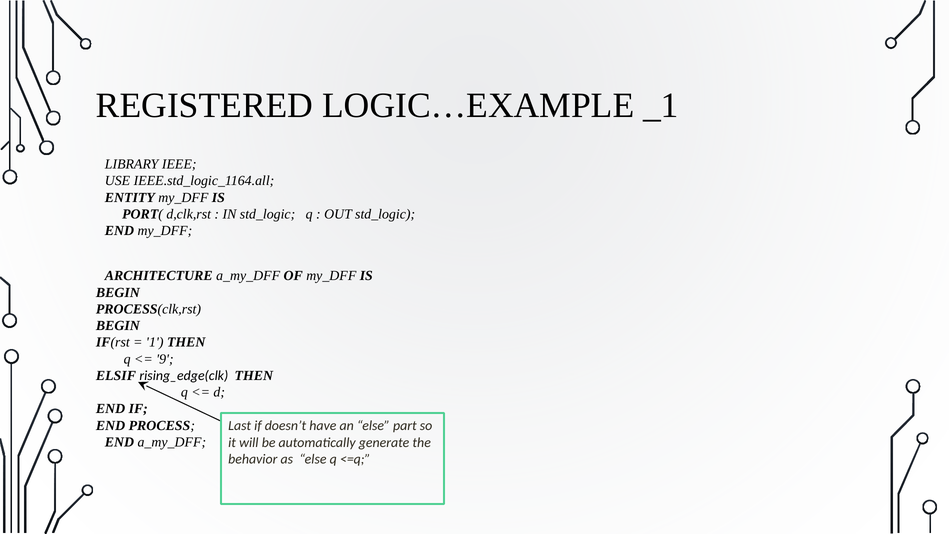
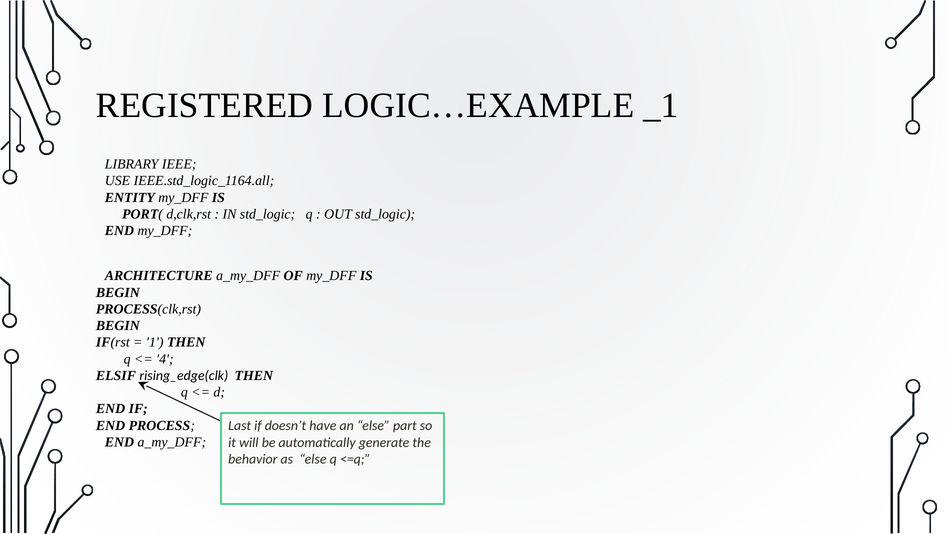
9: 9 -> 4
